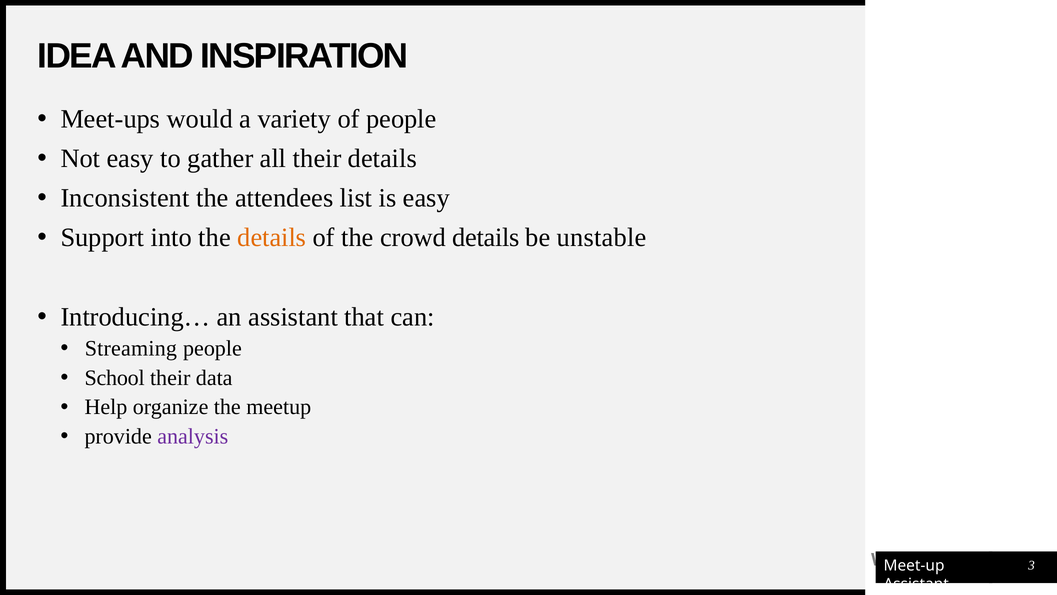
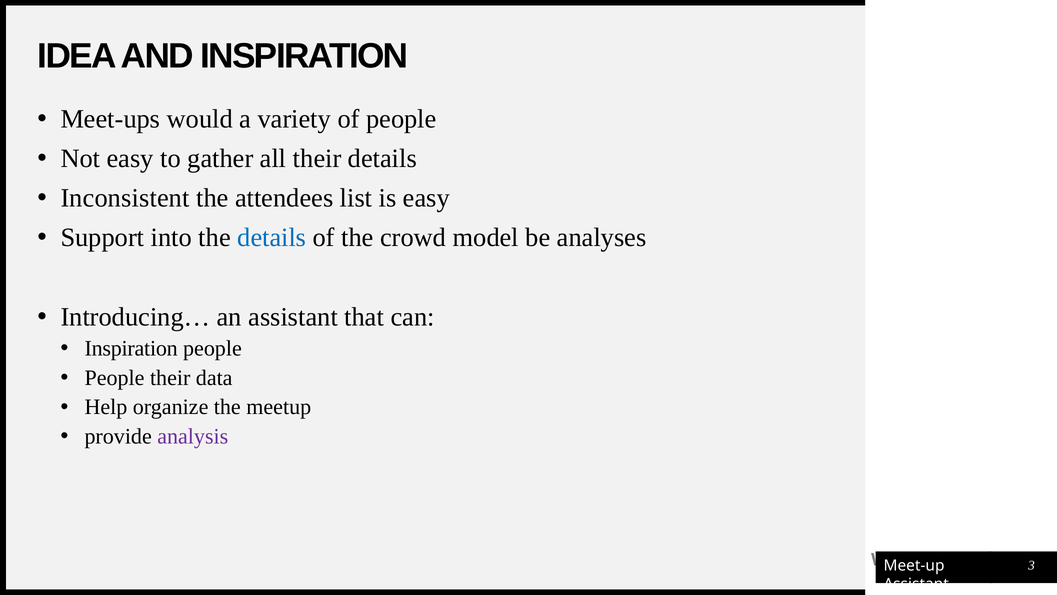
details at (272, 238) colour: orange -> blue
crowd details: details -> model
unstable: unstable -> analyses
Streaming at (131, 348): Streaming -> Inspiration
School at (115, 378): School -> People
